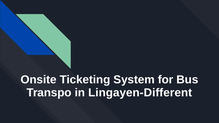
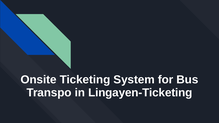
Lingayen-Different: Lingayen-Different -> Lingayen-Ticketing
